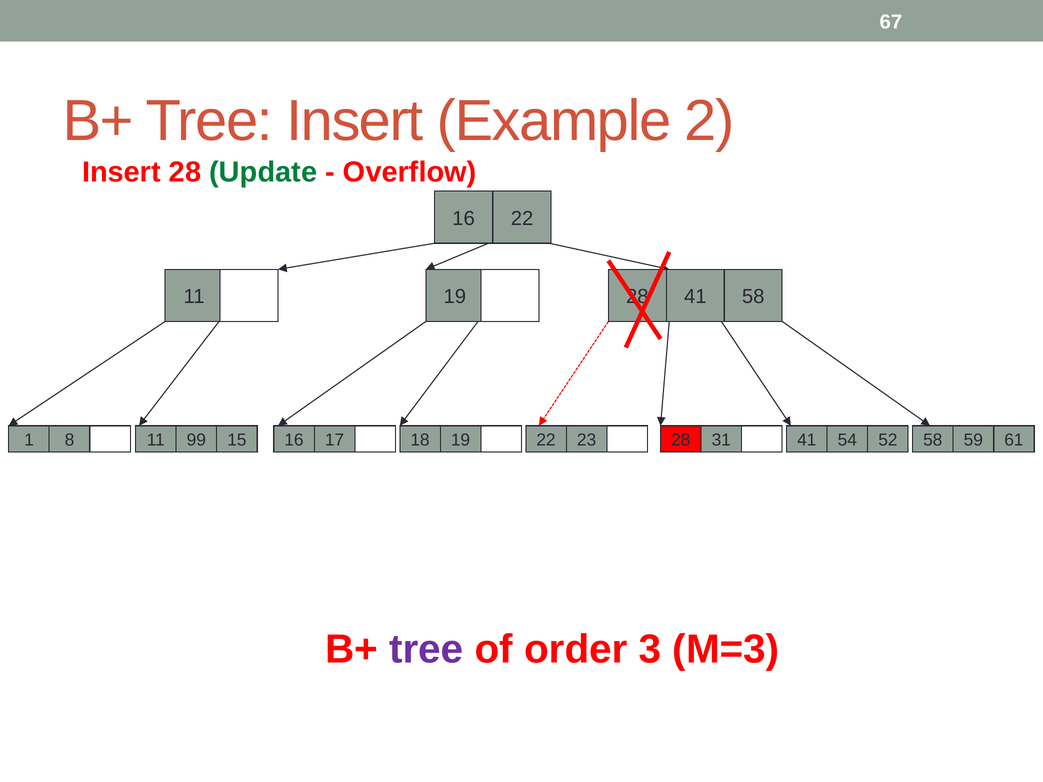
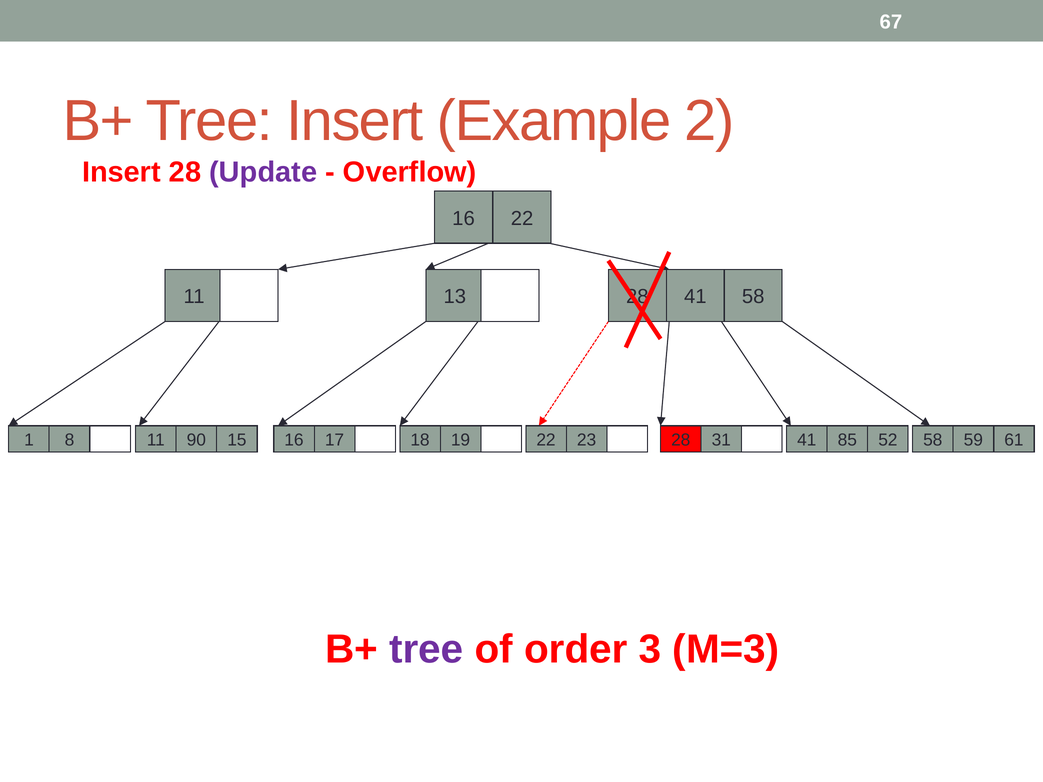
Update colour: green -> purple
11 19: 19 -> 13
99: 99 -> 90
54: 54 -> 85
